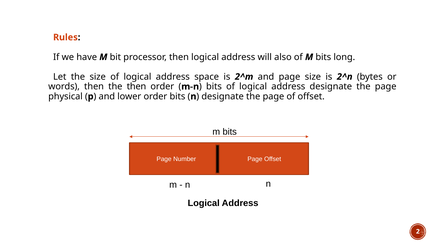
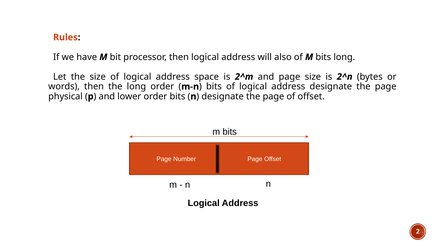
the then: then -> long
